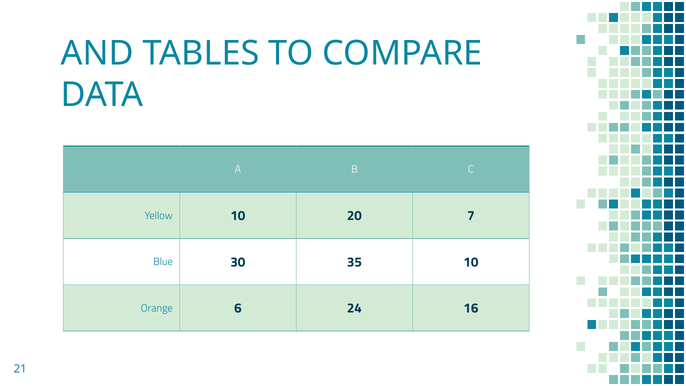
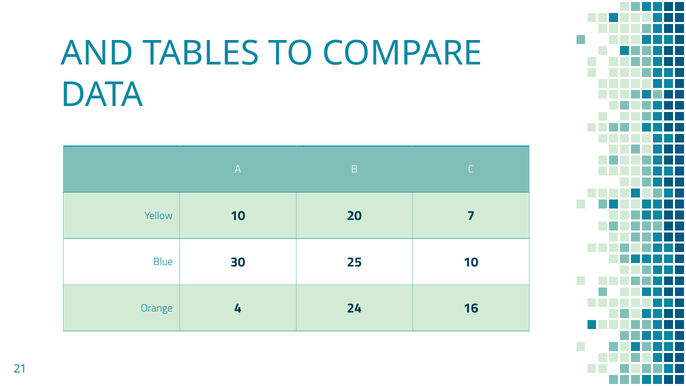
35: 35 -> 25
6: 6 -> 4
